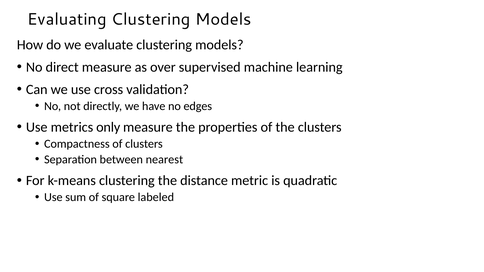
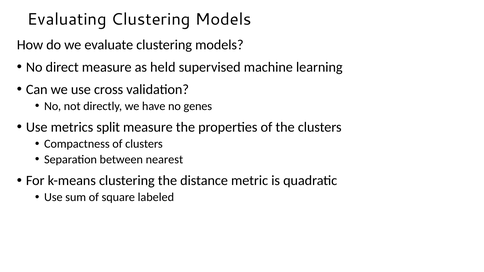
over: over -> held
edges: edges -> genes
only: only -> split
